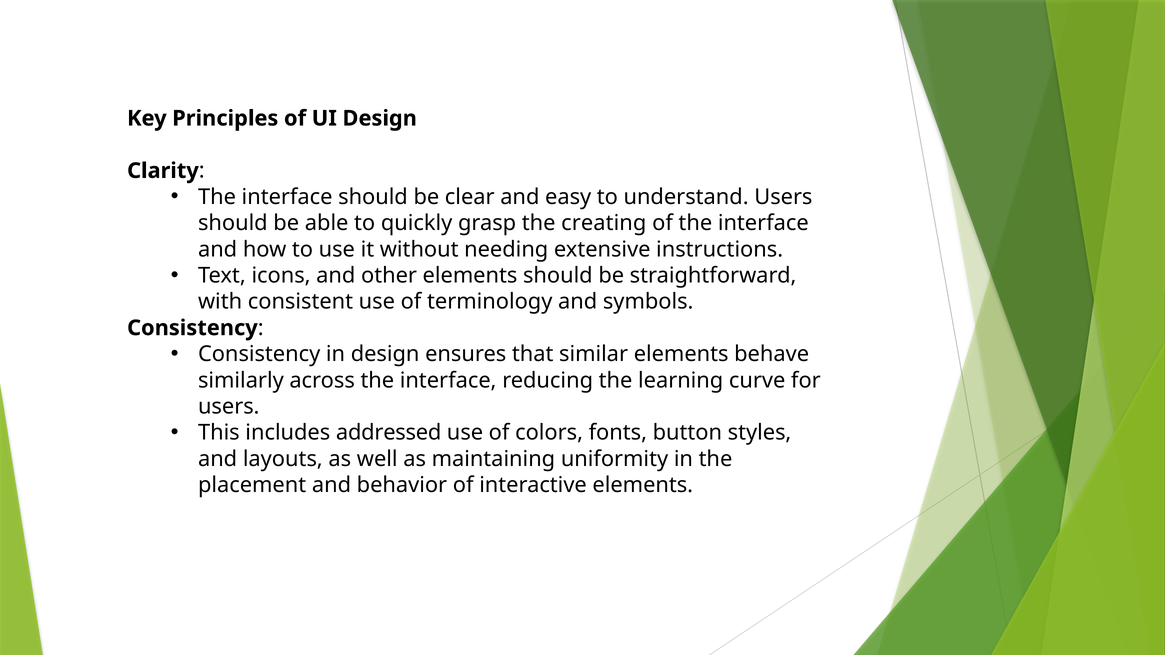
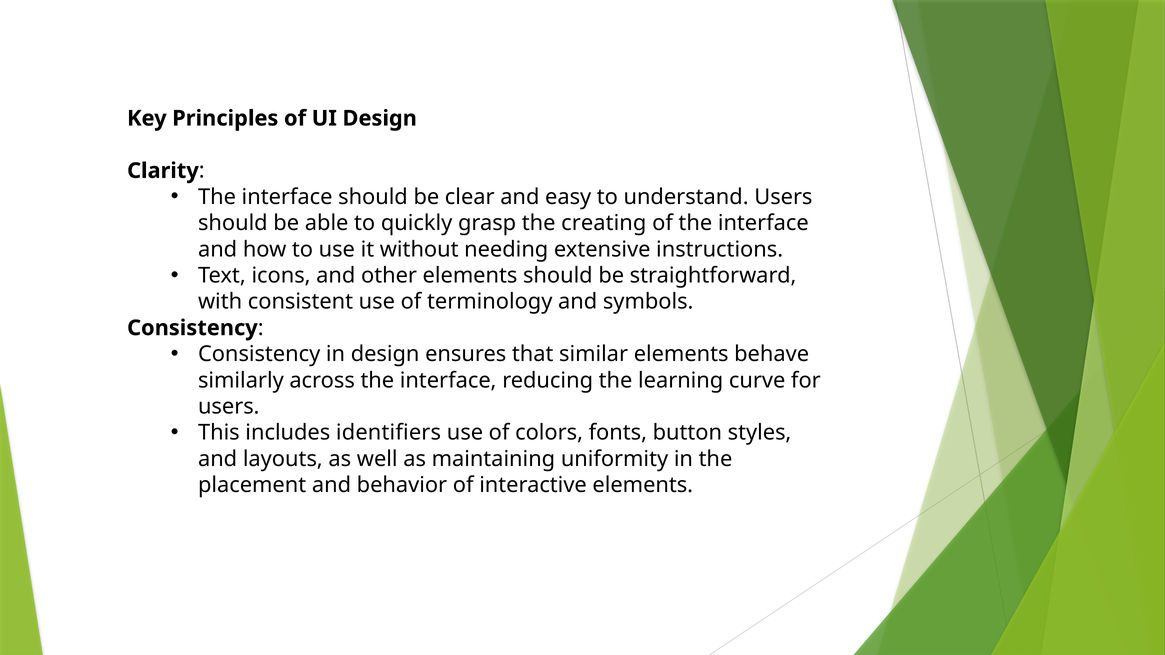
addressed: addressed -> identifiers
